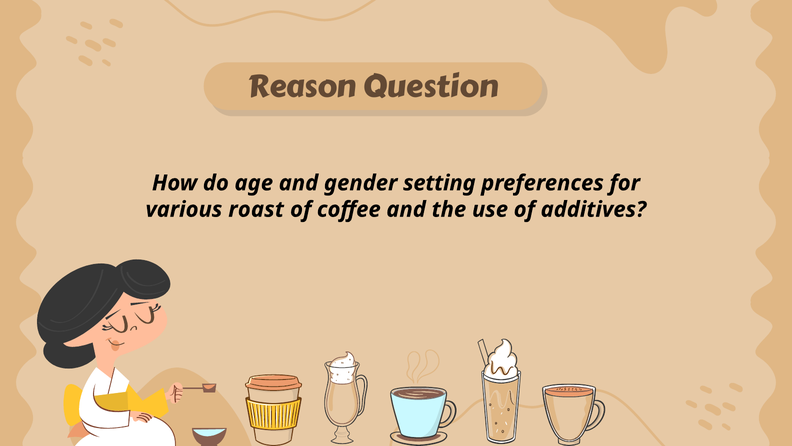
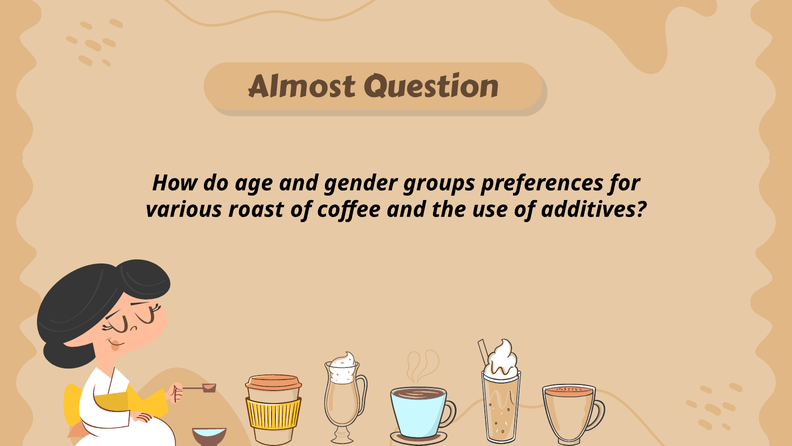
Reason: Reason -> Almost
setting: setting -> groups
